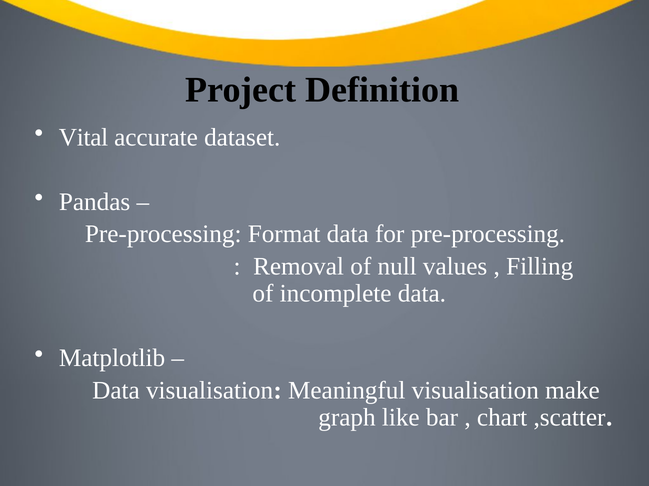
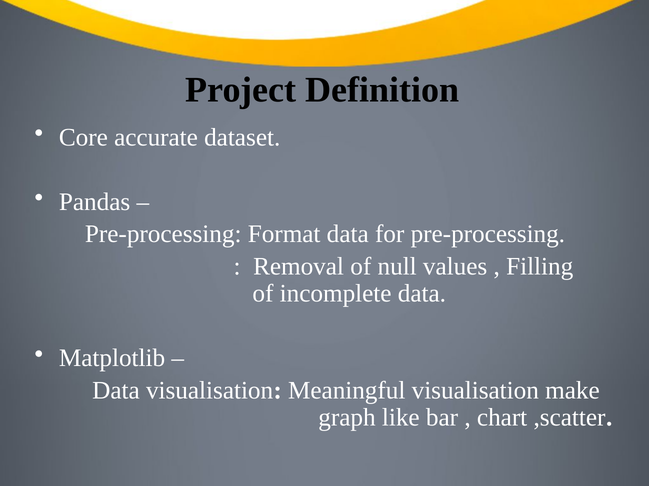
Vital: Vital -> Core
